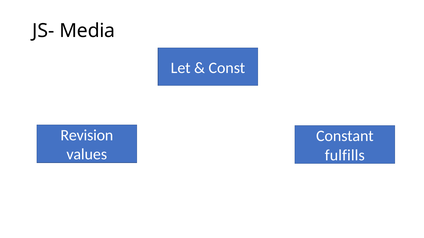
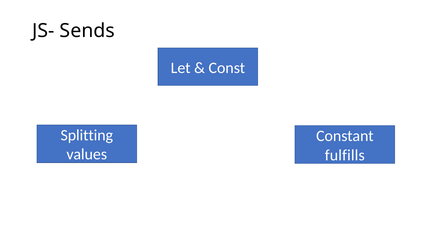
Media: Media -> Sends
Revision: Revision -> Splitting
